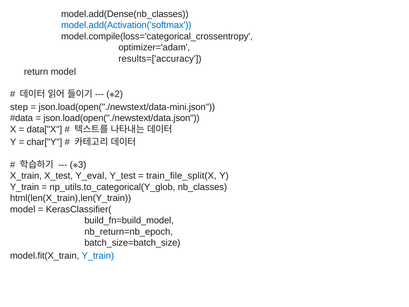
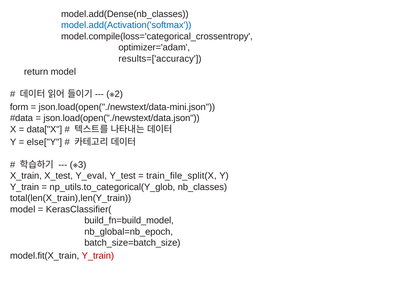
step: step -> form
char["Y: char["Y -> else["Y
html(len(X_train),len(Y_train: html(len(X_train),len(Y_train -> total(len(X_train),len(Y_train
nb_return=nb_epoch: nb_return=nb_epoch -> nb_global=nb_epoch
Y_train at (98, 255) colour: blue -> red
